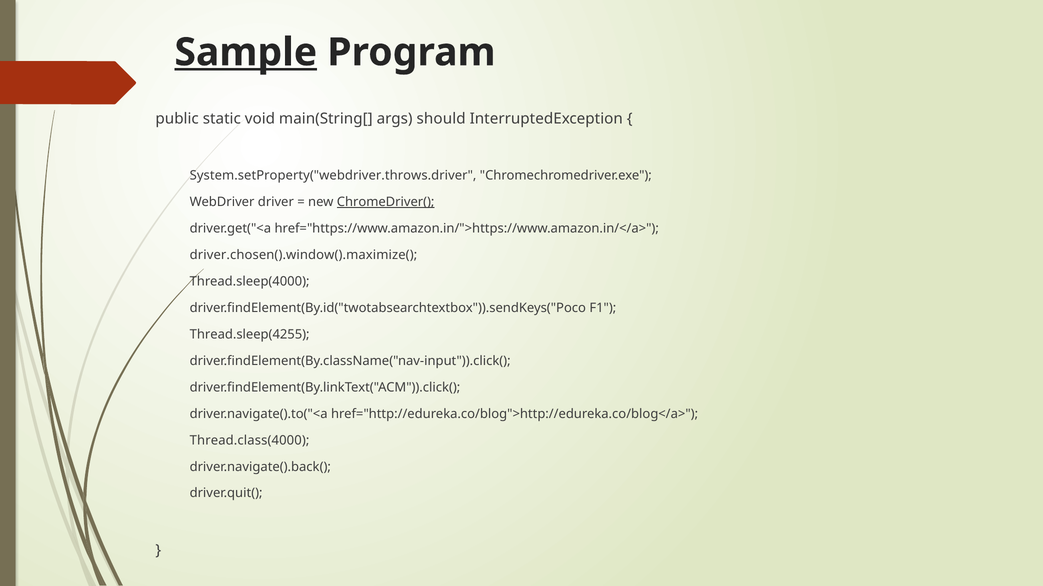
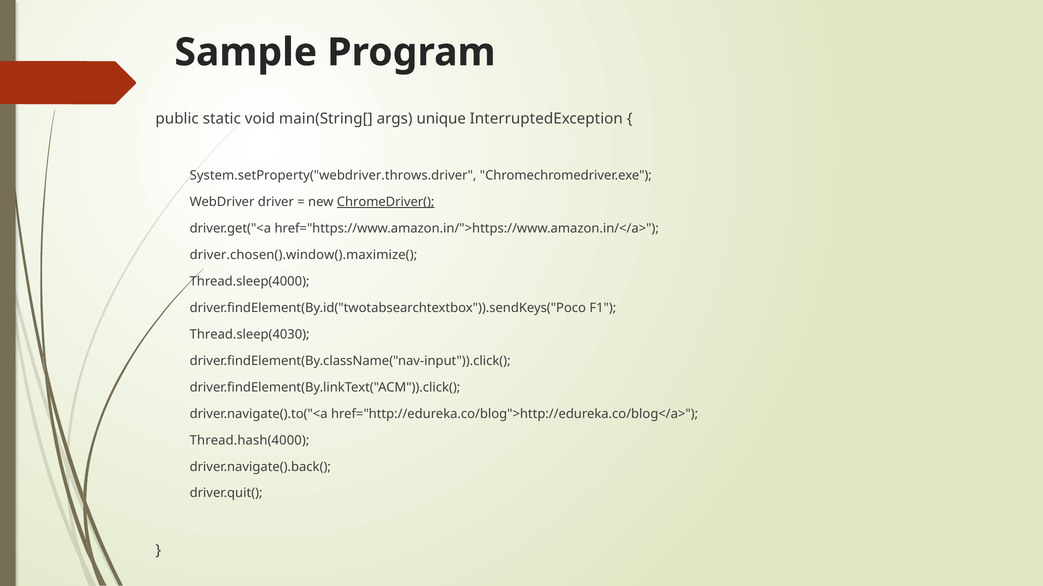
Sample underline: present -> none
should: should -> unique
Thread.sleep(4255: Thread.sleep(4255 -> Thread.sleep(4030
Thread.class(4000: Thread.class(4000 -> Thread.hash(4000
